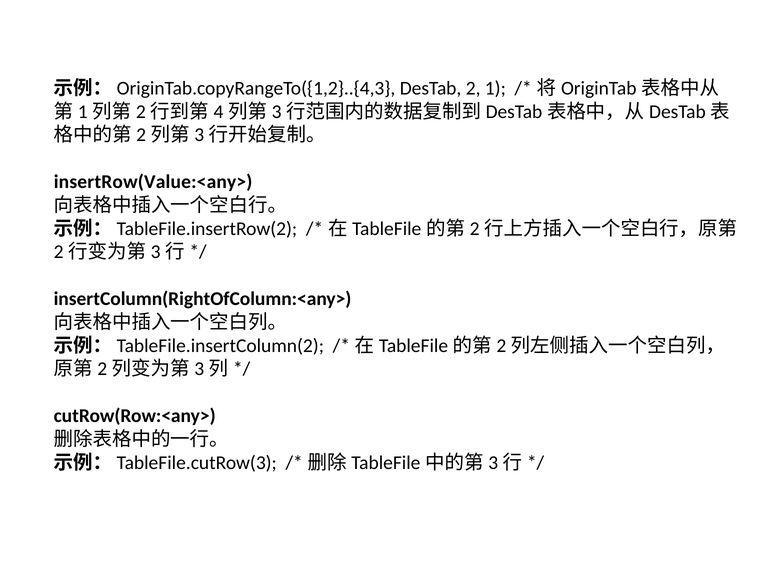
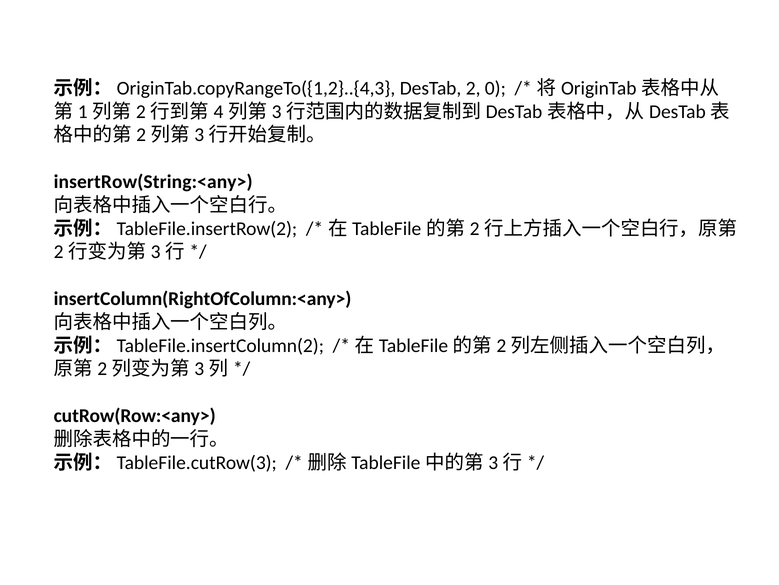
1: 1 -> 0
insertRow(Value:<any>: insertRow(Value:<any> -> insertRow(String:<any>
